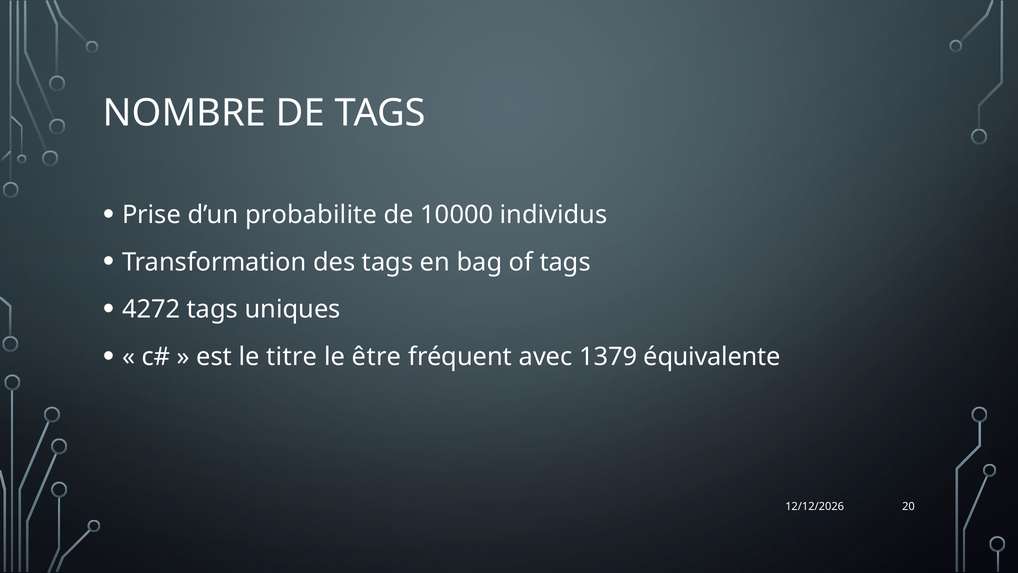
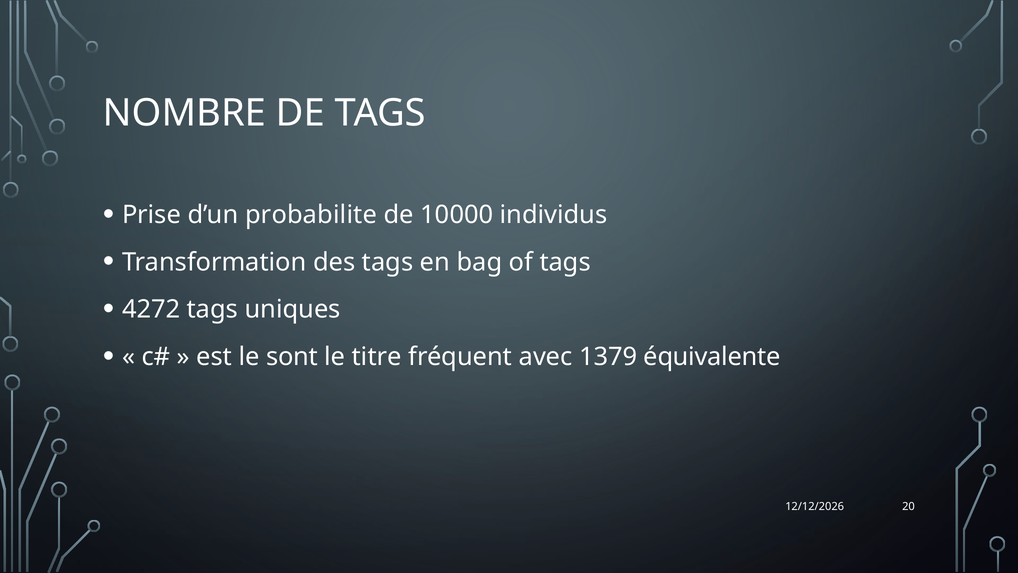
titre: titre -> sont
être: être -> titre
